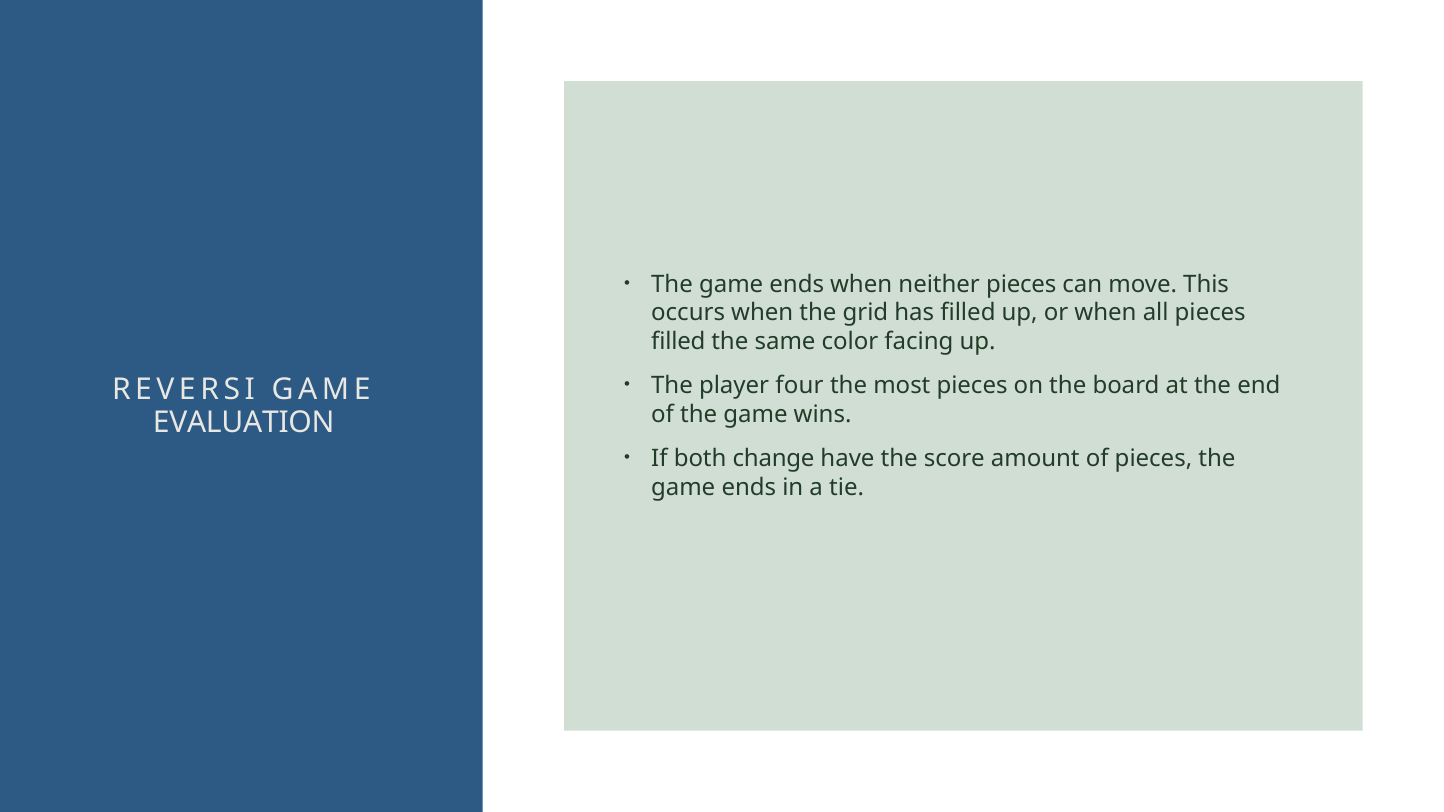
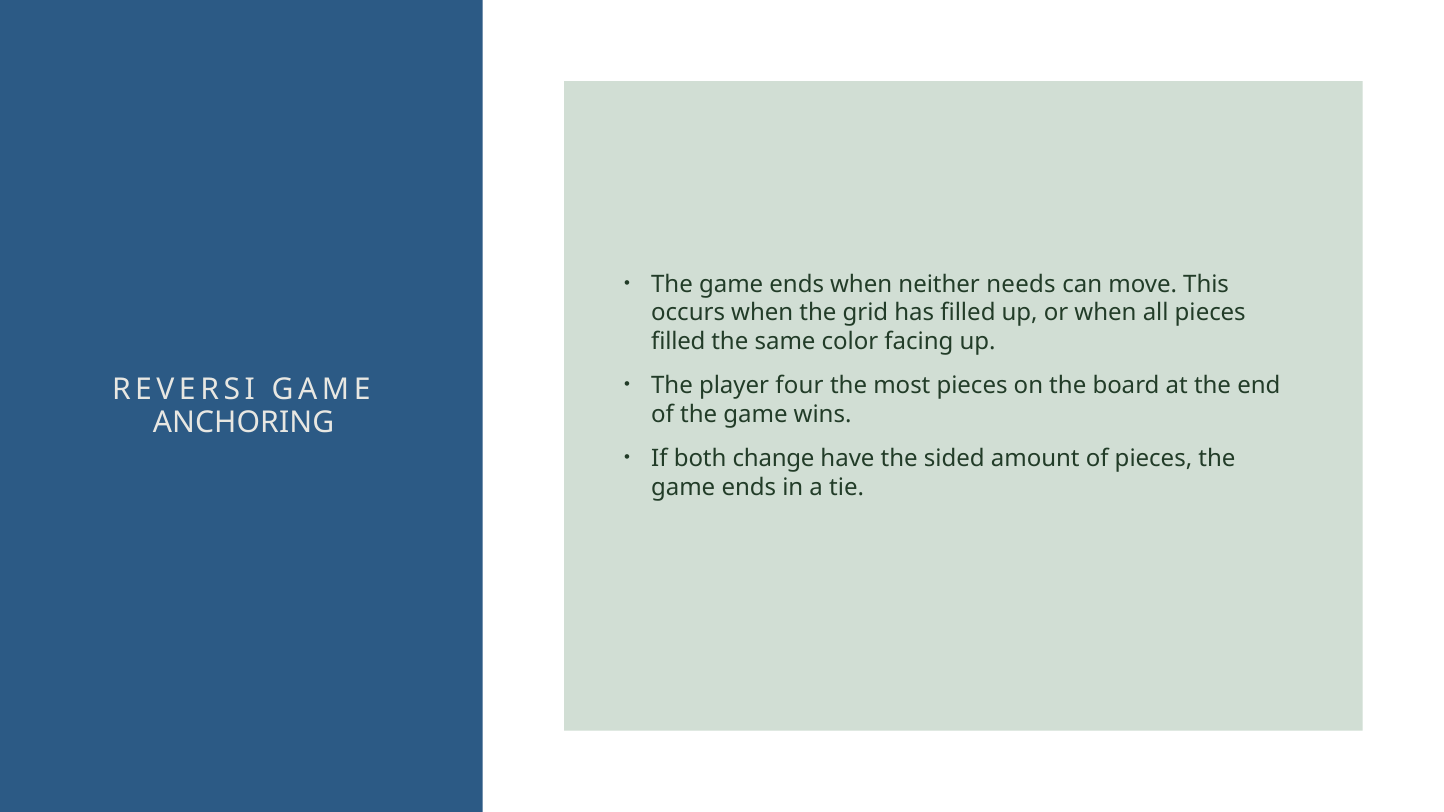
neither pieces: pieces -> needs
EVALUATION: EVALUATION -> ANCHORING
score: score -> sided
